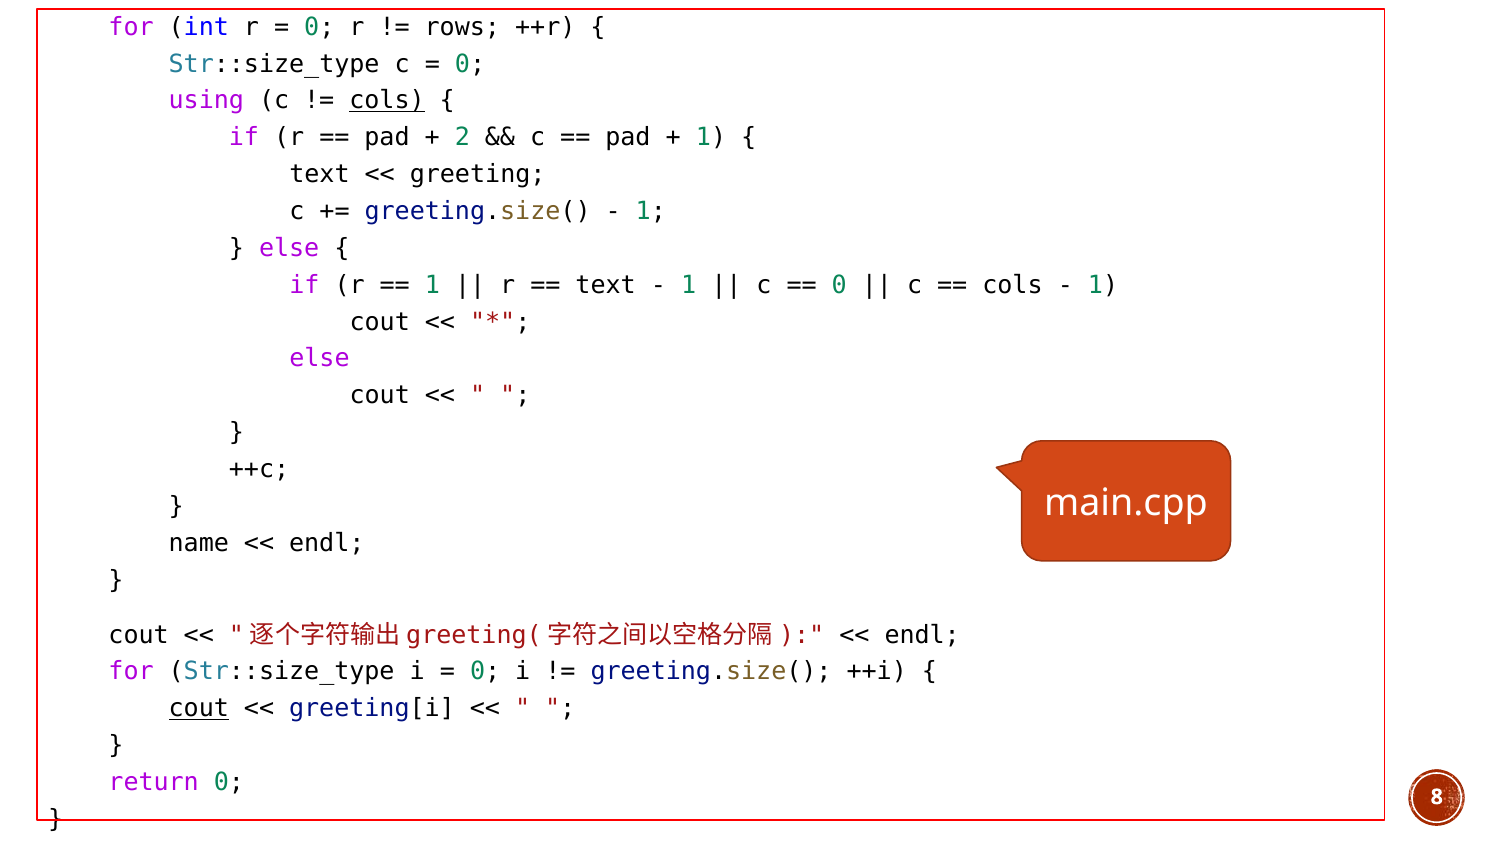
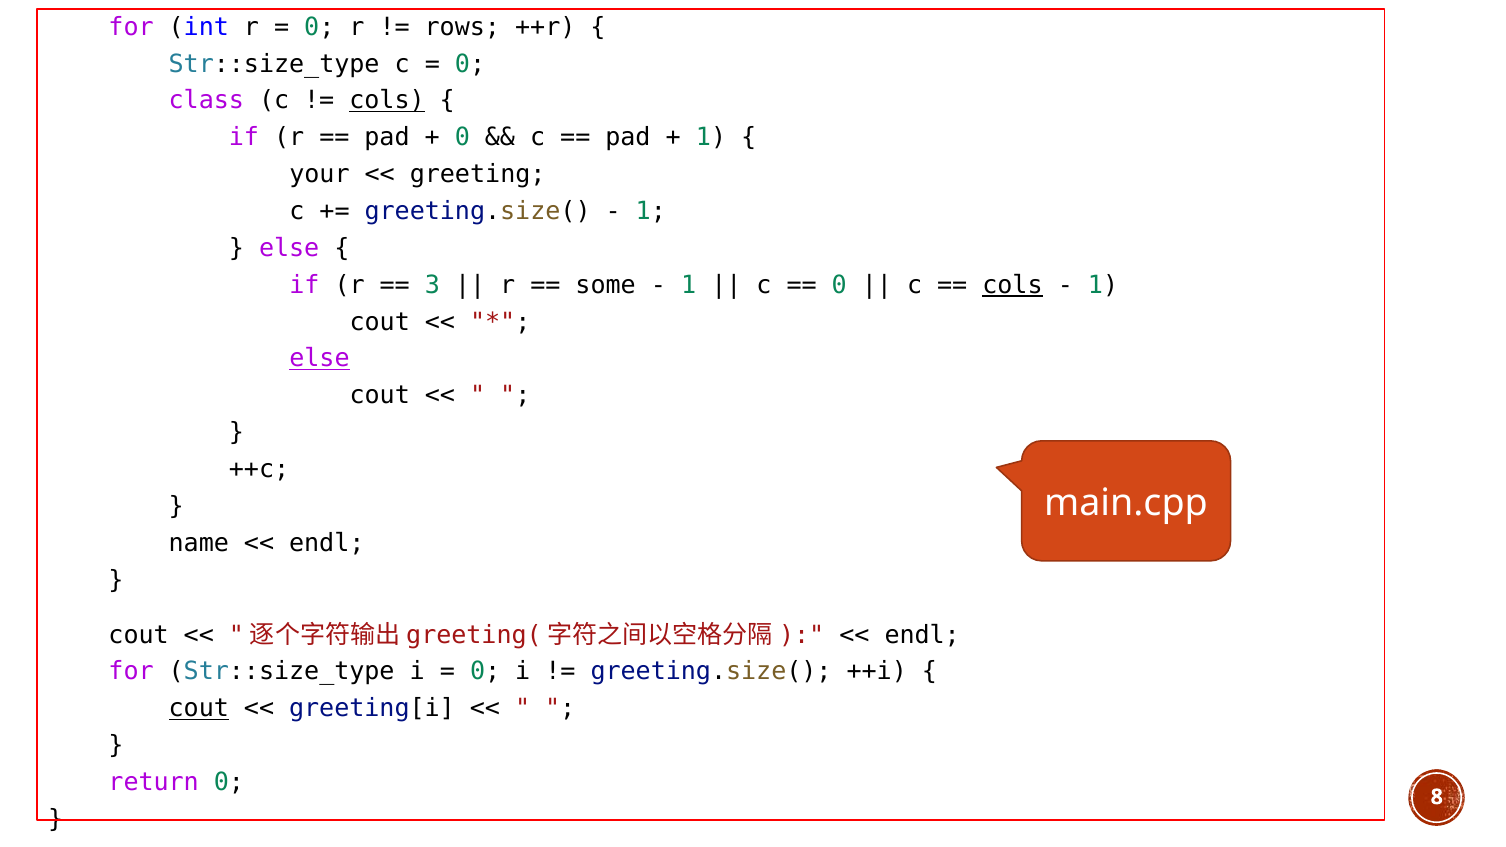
using: using -> class
2 at (462, 138): 2 -> 0
text at (320, 174): text -> your
1 at (432, 285): 1 -> 3
text at (606, 285): text -> some
cols at (1012, 285) underline: none -> present
else at (320, 359) underline: none -> present
